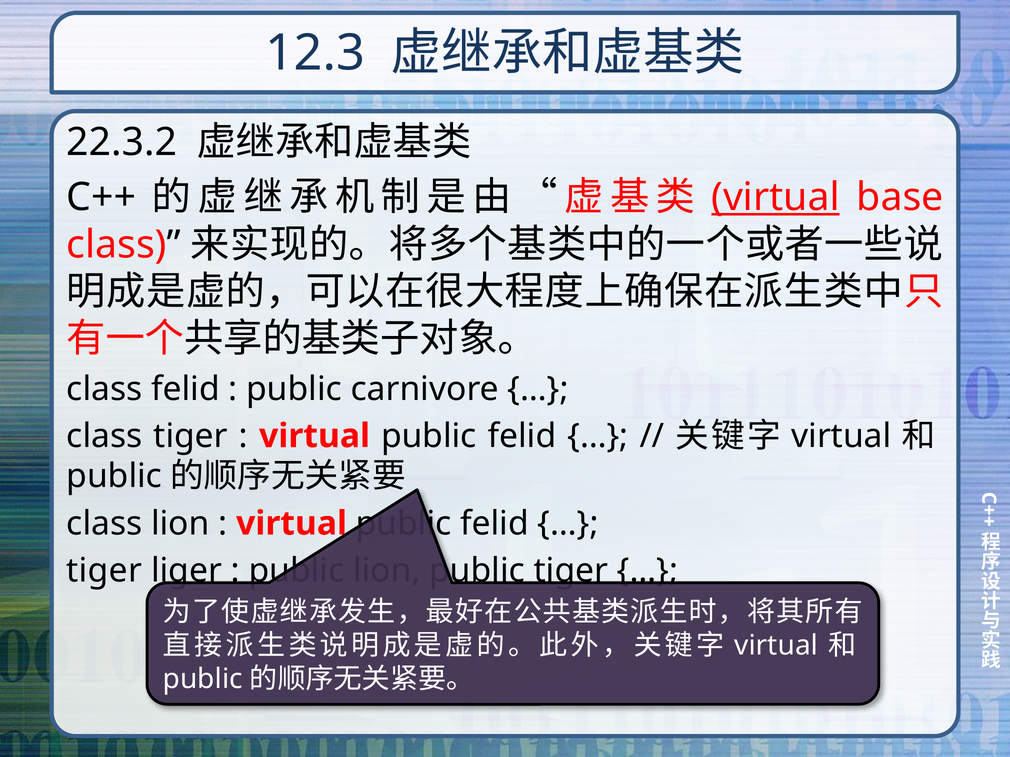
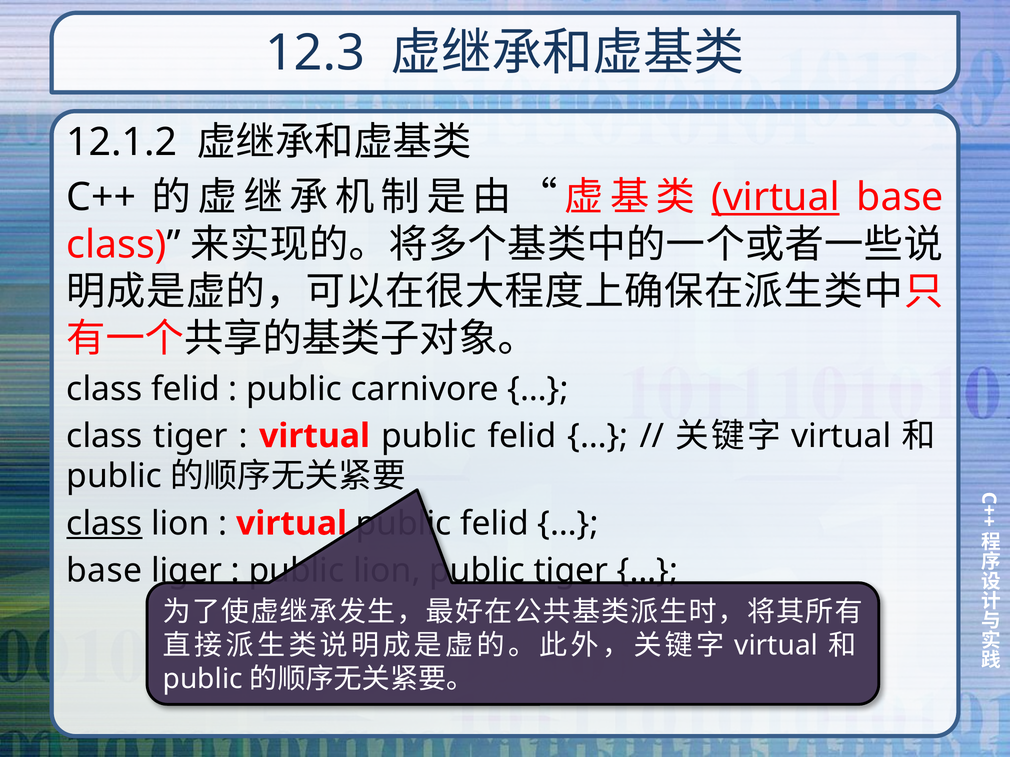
22.3.2: 22.3.2 -> 12.1.2
class at (104, 524) underline: none -> present
tiger at (104, 571): tiger -> base
